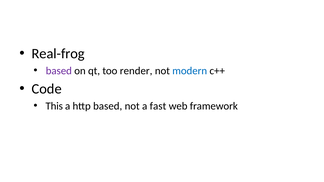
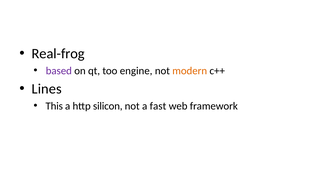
render: render -> engine
modern colour: blue -> orange
Code: Code -> Lines
http based: based -> silicon
